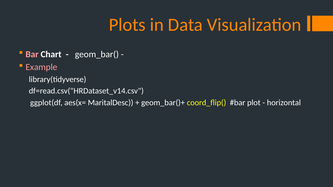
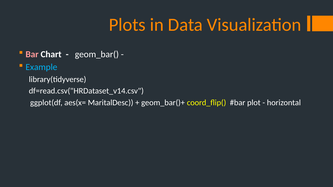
Example colour: pink -> light blue
